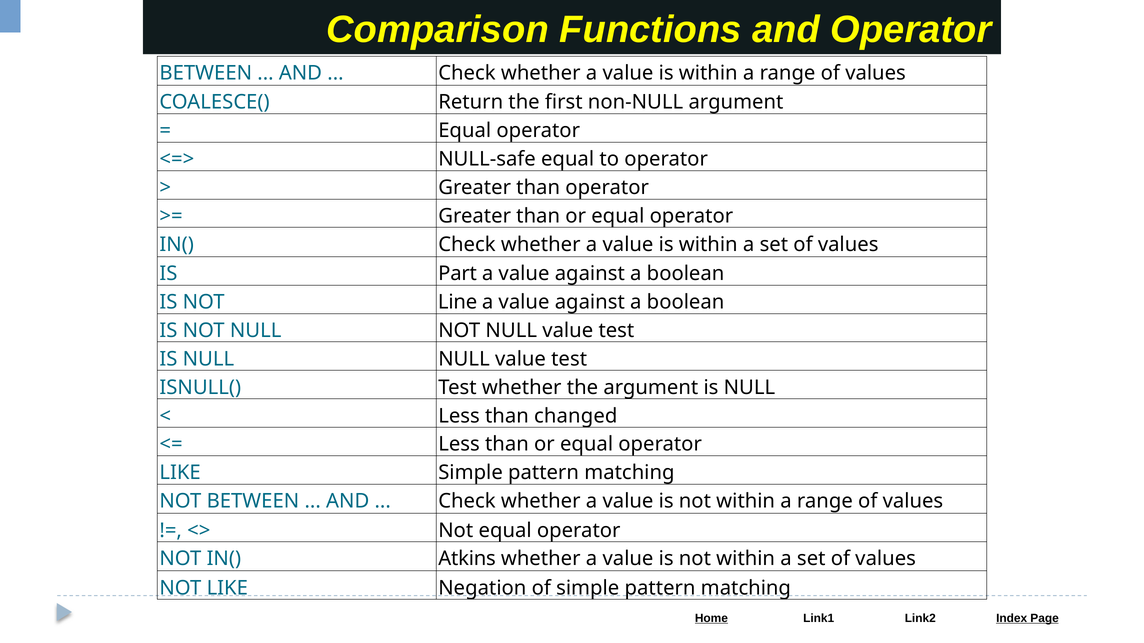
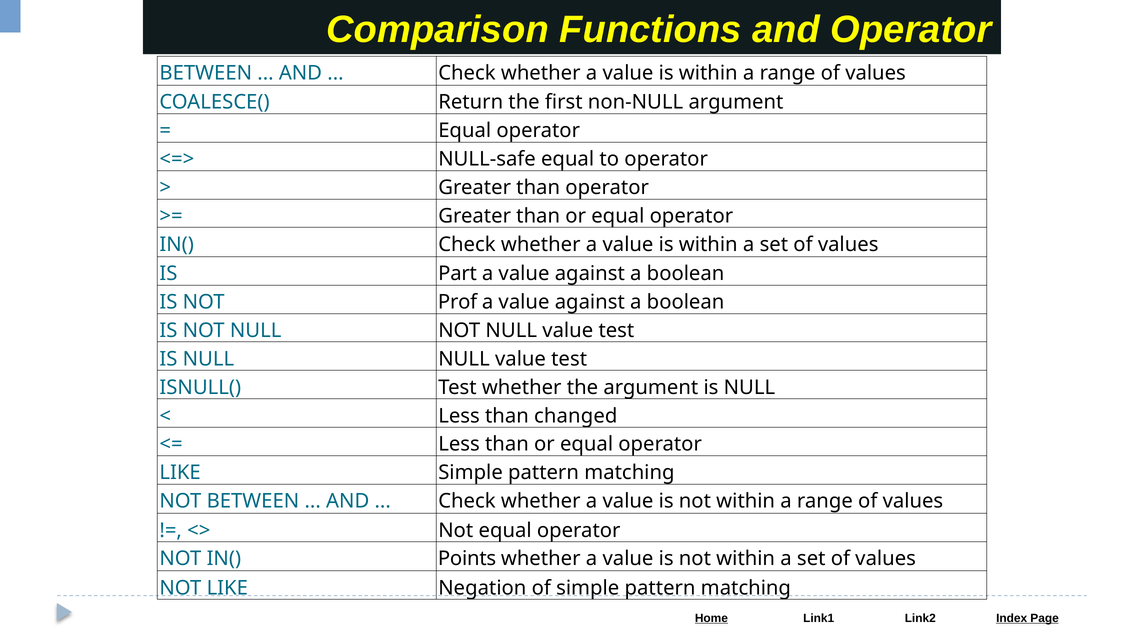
Line: Line -> Prof
Atkins: Atkins -> Points
